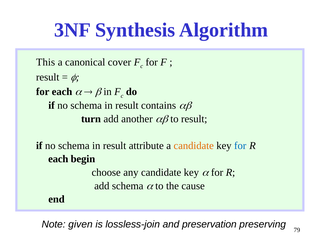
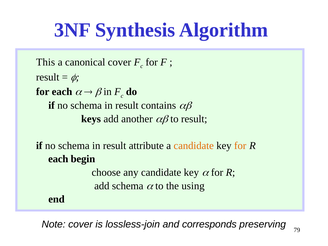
turn: turn -> keys
for at (240, 146) colour: blue -> orange
cause: cause -> using
Note given: given -> cover
preservation: preservation -> corresponds
